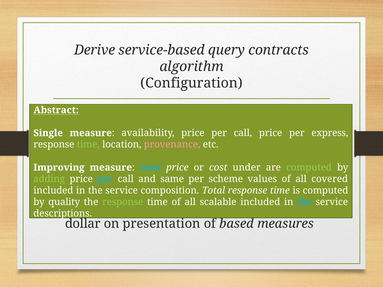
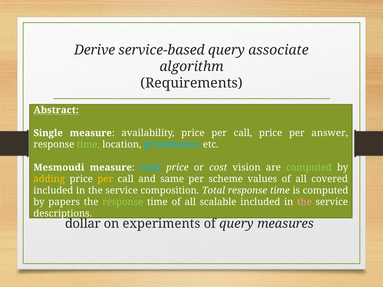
contracts: contracts -> associate
Configuration: Configuration -> Requirements
express: express -> answer
provenance colour: pink -> light blue
Improving: Improving -> Mesmoudi
under: under -> vision
adding colour: light green -> yellow
per at (105, 179) colour: light blue -> yellow
by quality: quality -> papers
the at (304, 202) colour: light blue -> pink
presentation: presentation -> experiments
of based: based -> query
